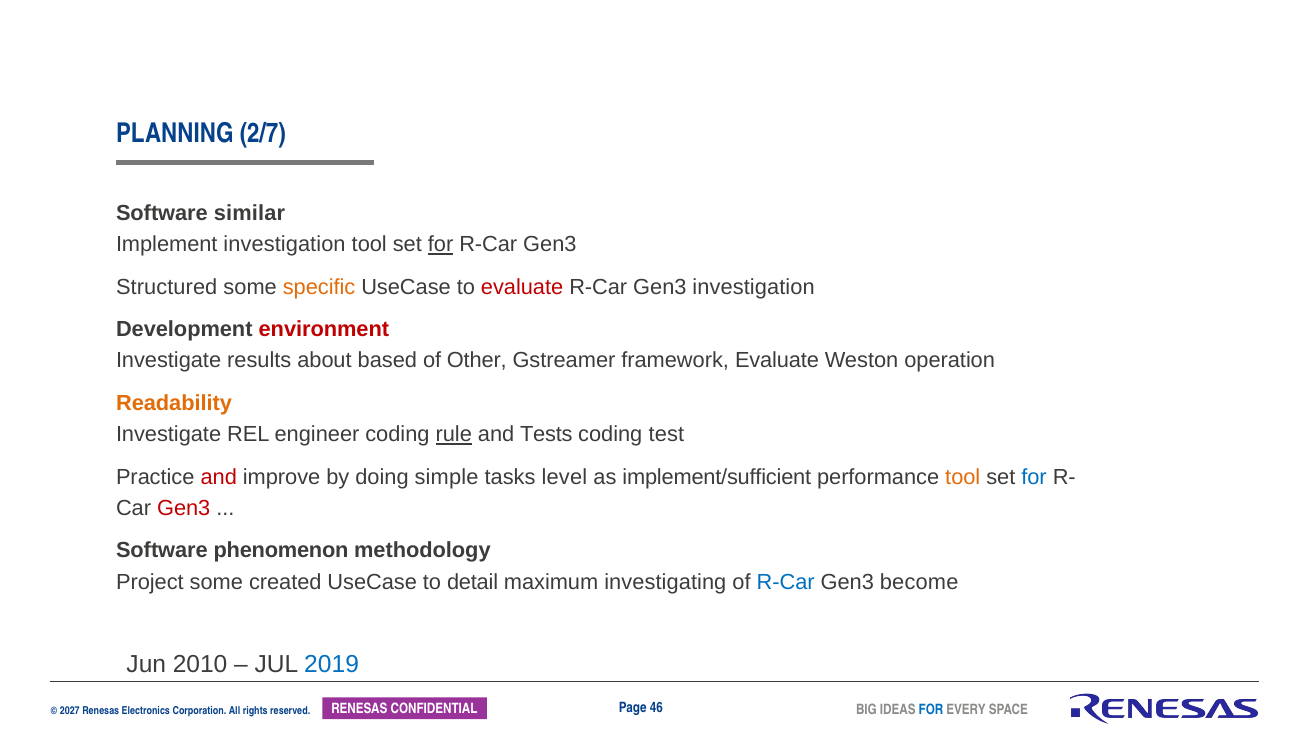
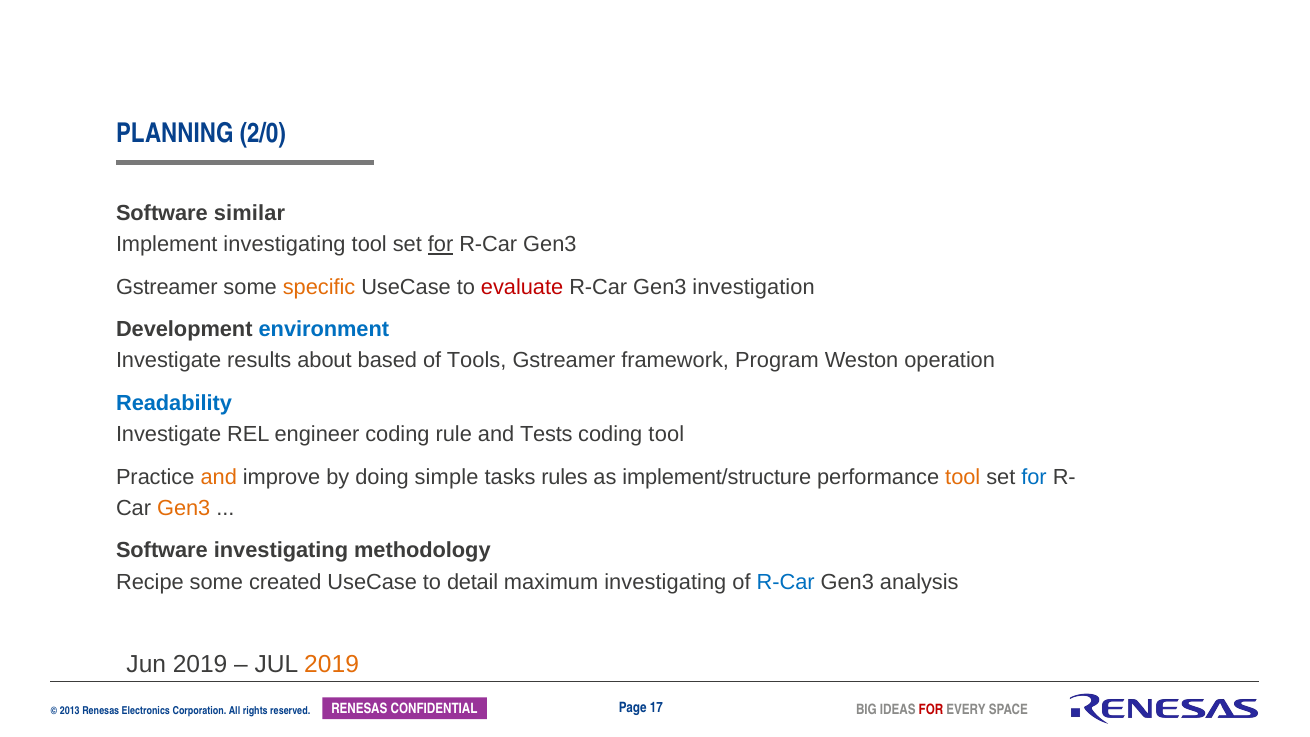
2/7: 2/7 -> 2/0
Implement investigation: investigation -> investigating
Structured at (167, 287): Structured -> Gstreamer
environment colour: red -> blue
Other: Other -> Tools
framework Evaluate: Evaluate -> Program
Readability colour: orange -> blue
rule underline: present -> none
coding test: test -> tool
and at (219, 477) colour: red -> orange
level: level -> rules
implement/sufficient: implement/sufficient -> implement/structure
Gen3 at (184, 508) colour: red -> orange
Software phenomenon: phenomenon -> investigating
Project: Project -> Recipe
become: become -> analysis
Jun 2010: 2010 -> 2019
2019 at (332, 664) colour: blue -> orange
46: 46 -> 17
2027: 2027 -> 2013
FOR at (931, 710) colour: blue -> red
